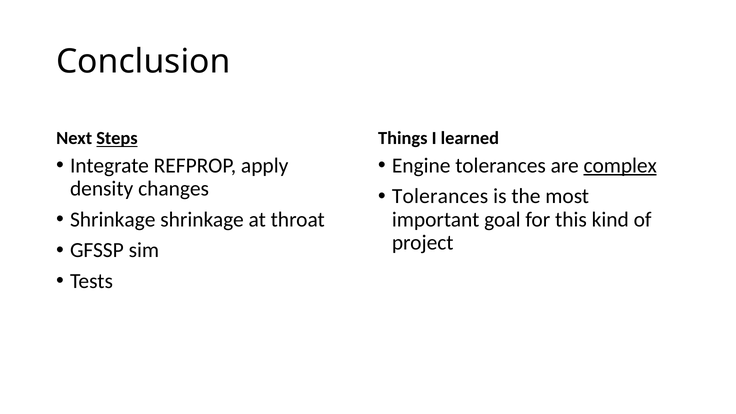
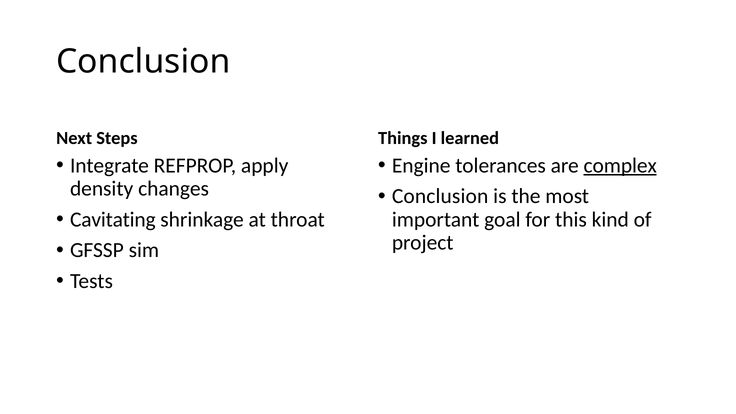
Steps underline: present -> none
Tolerances at (440, 196): Tolerances -> Conclusion
Shrinkage at (113, 220): Shrinkage -> Cavitating
